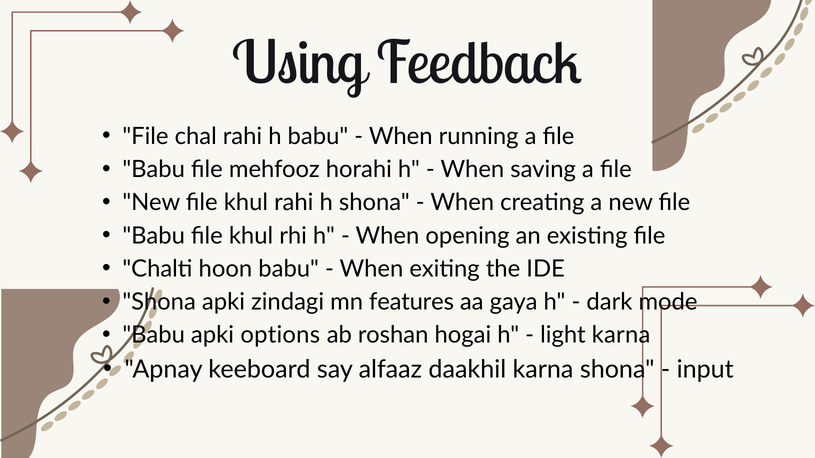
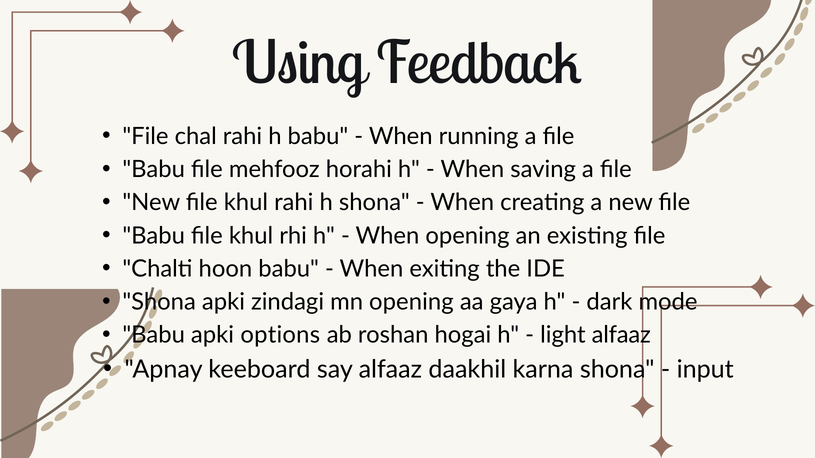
mn features: features -> opening
light karna: karna -> alfaaz
